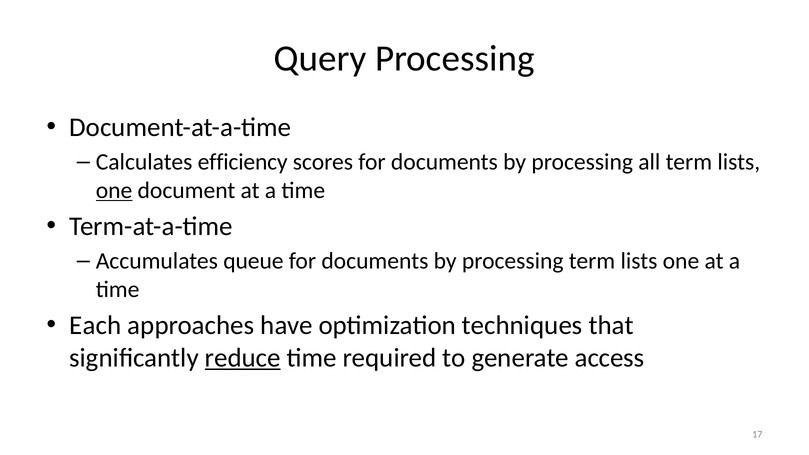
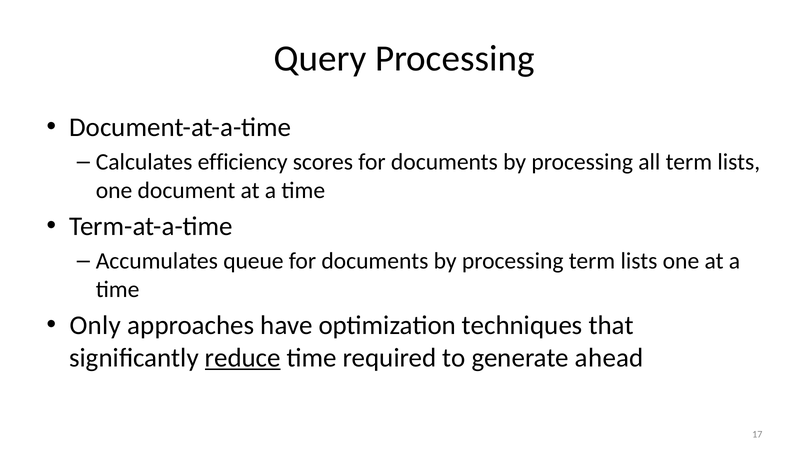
one at (114, 190) underline: present -> none
Each: Each -> Only
access: access -> ahead
